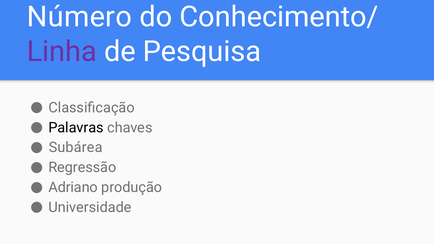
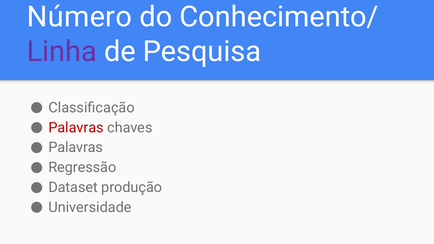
Palavras at (76, 128) colour: black -> red
Subárea at (76, 148): Subárea -> Palavras
Adriano: Adriano -> Dataset
